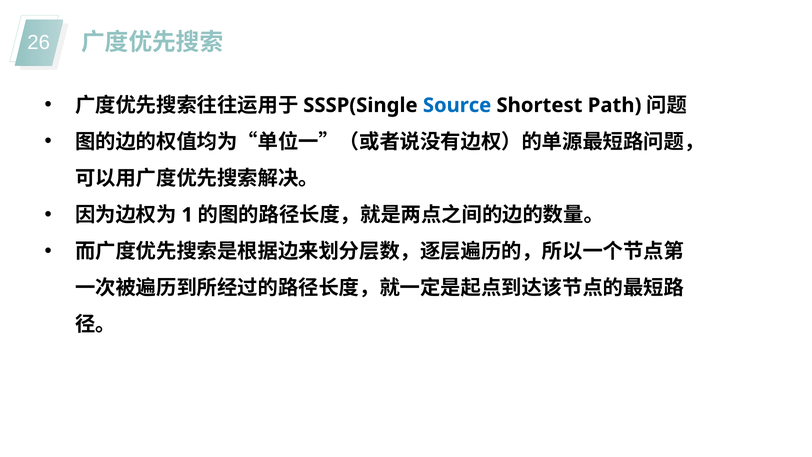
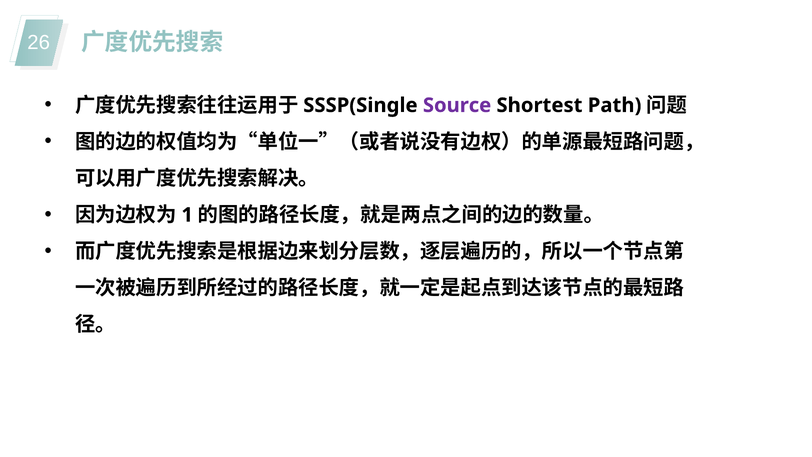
Source colour: blue -> purple
